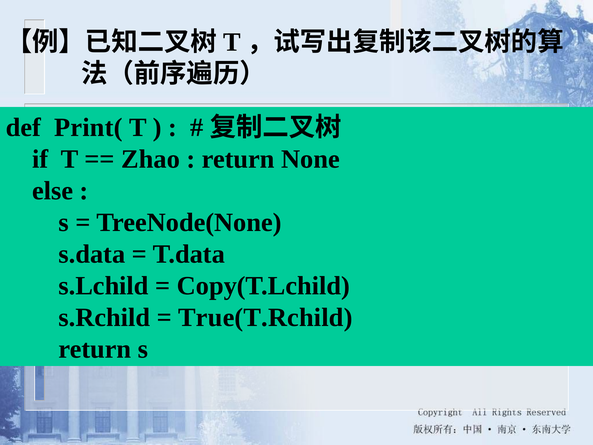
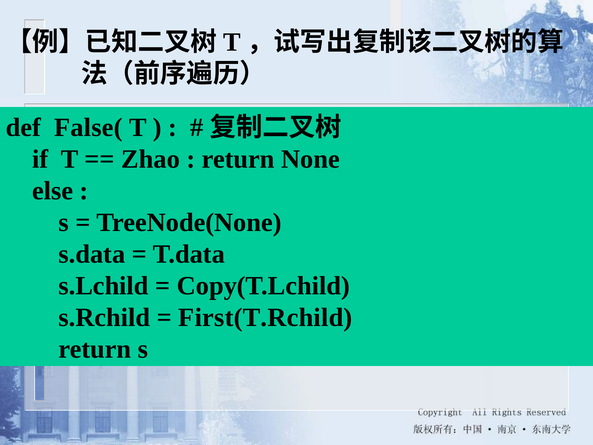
Print(: Print( -> False(
True(T.Rchild: True(T.Rchild -> First(T.Rchild
